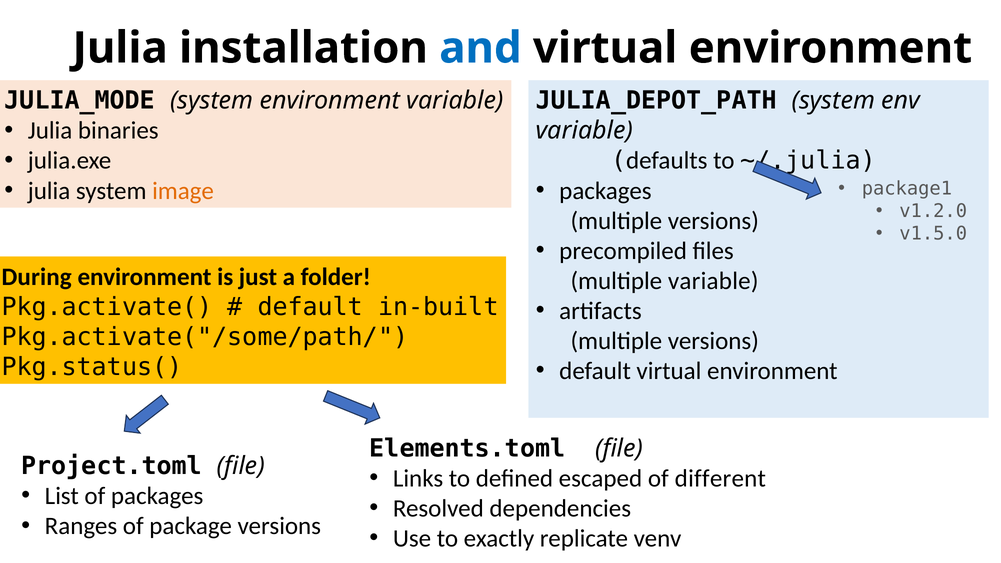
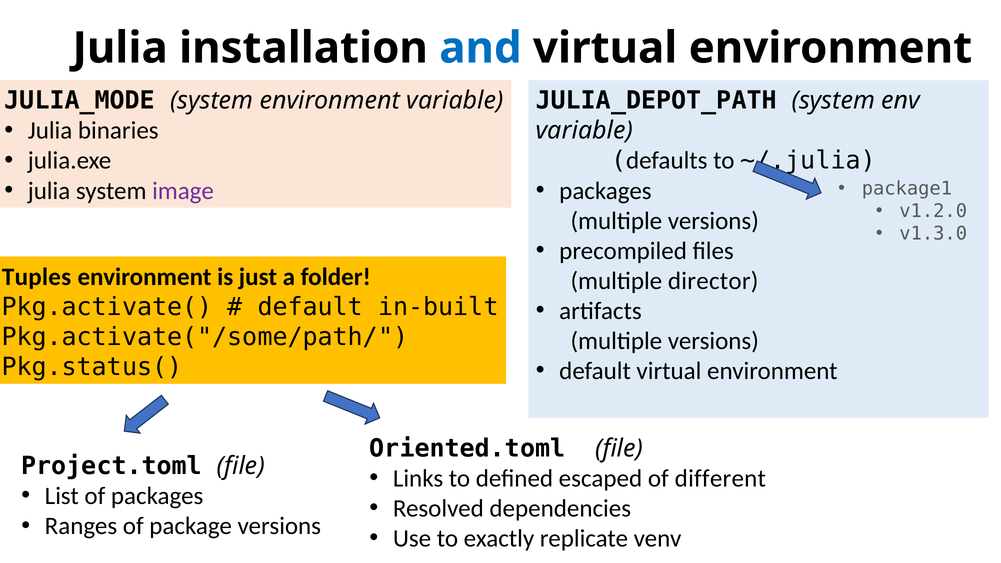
image colour: orange -> purple
v1.5.0: v1.5.0 -> v1.3.0
During: During -> Tuples
multiple variable: variable -> director
Elements.toml: Elements.toml -> Oriented.toml
